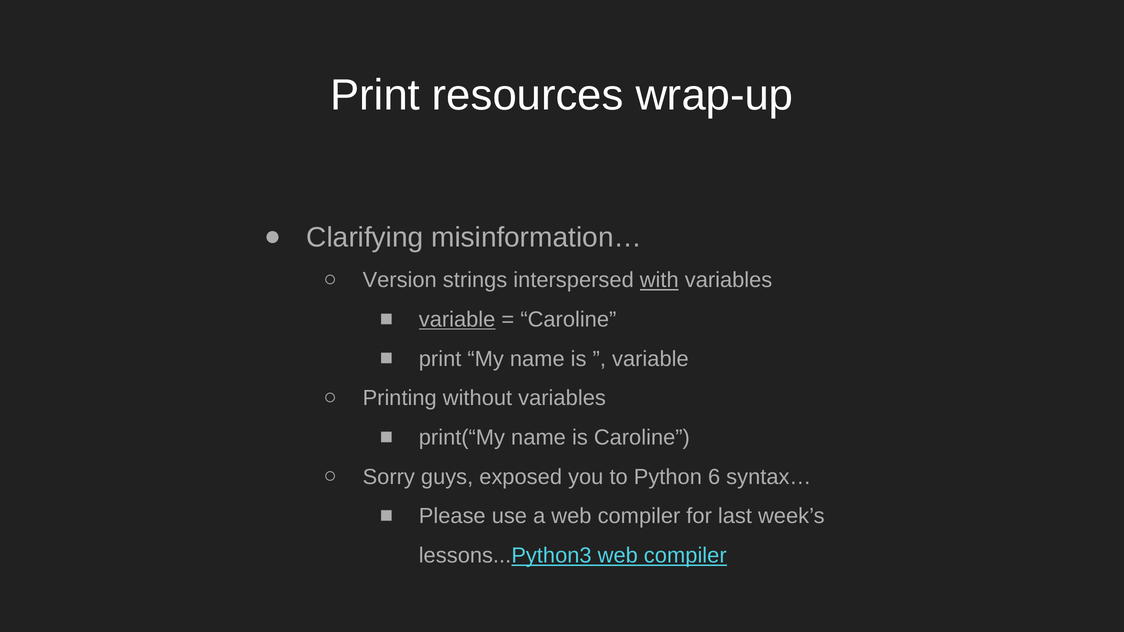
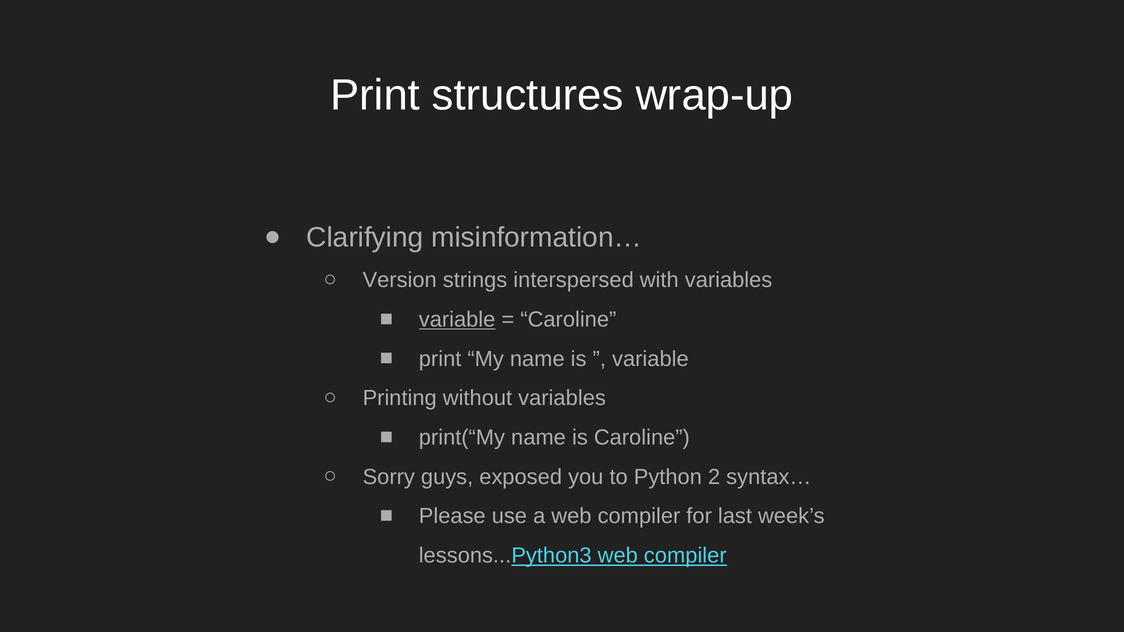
resources: resources -> structures
with underline: present -> none
6: 6 -> 2
